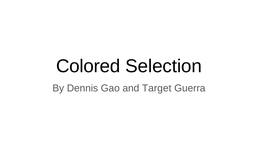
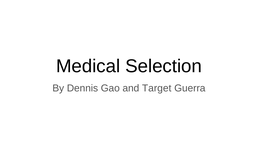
Colored: Colored -> Medical
